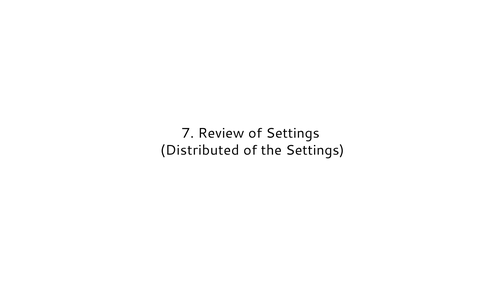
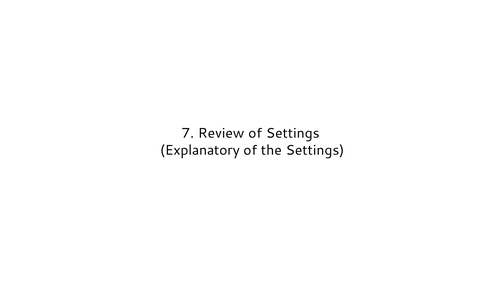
Distributed: Distributed -> Explanatory
